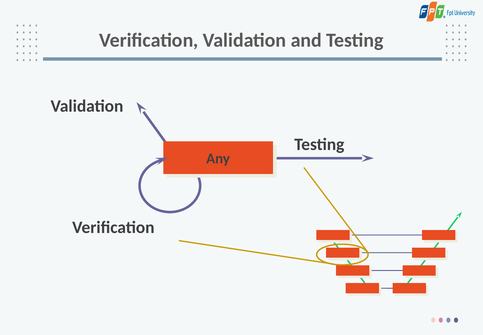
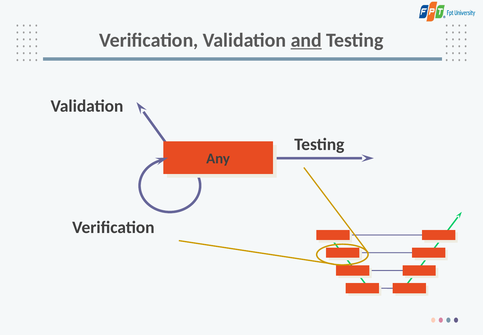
and underline: none -> present
